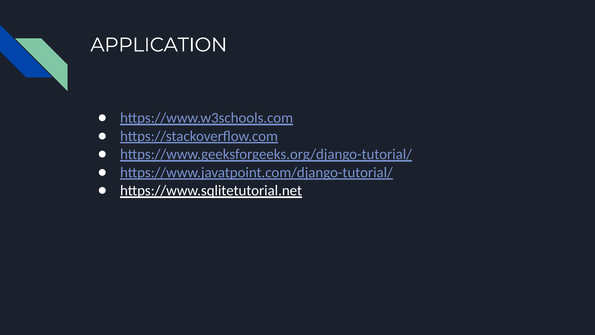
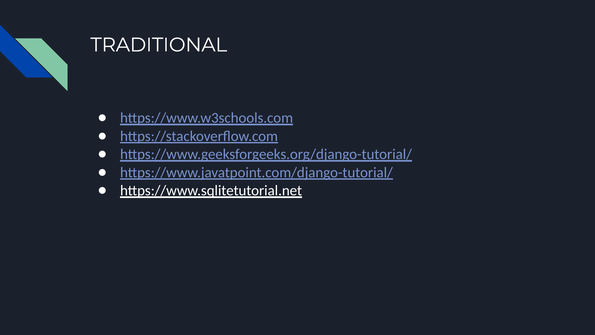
APPLICATION: APPLICATION -> TRADITIONAL
